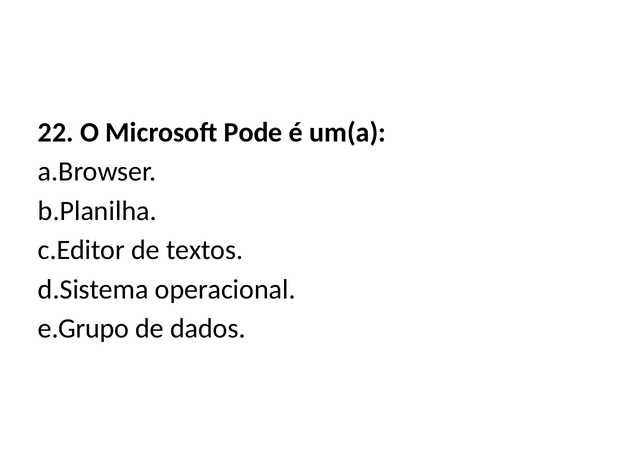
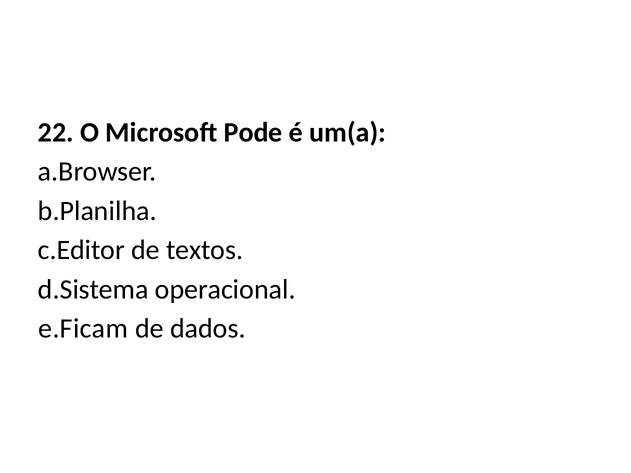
e.Grupo: e.Grupo -> e.Ficam
